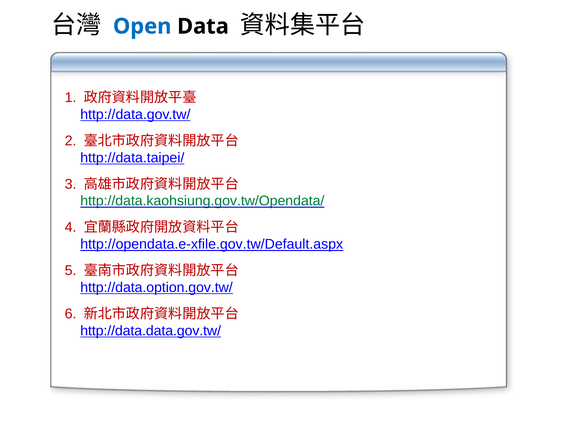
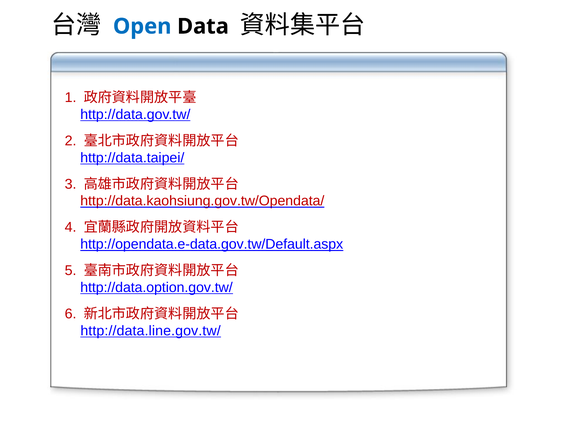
http://data.kaohsiung.gov.tw/Opendata/ colour: green -> red
http://opendata.e-xfile.gov.tw/Default.aspx: http://opendata.e-xfile.gov.tw/Default.aspx -> http://opendata.e-data.gov.tw/Default.aspx
http://data.data.gov.tw/: http://data.data.gov.tw/ -> http://data.line.gov.tw/
